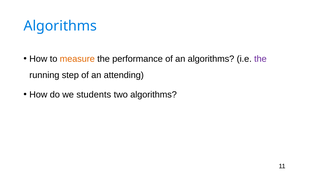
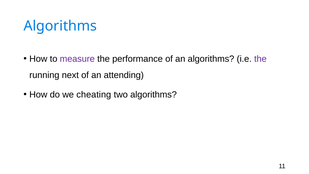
measure colour: orange -> purple
step: step -> next
students: students -> cheating
